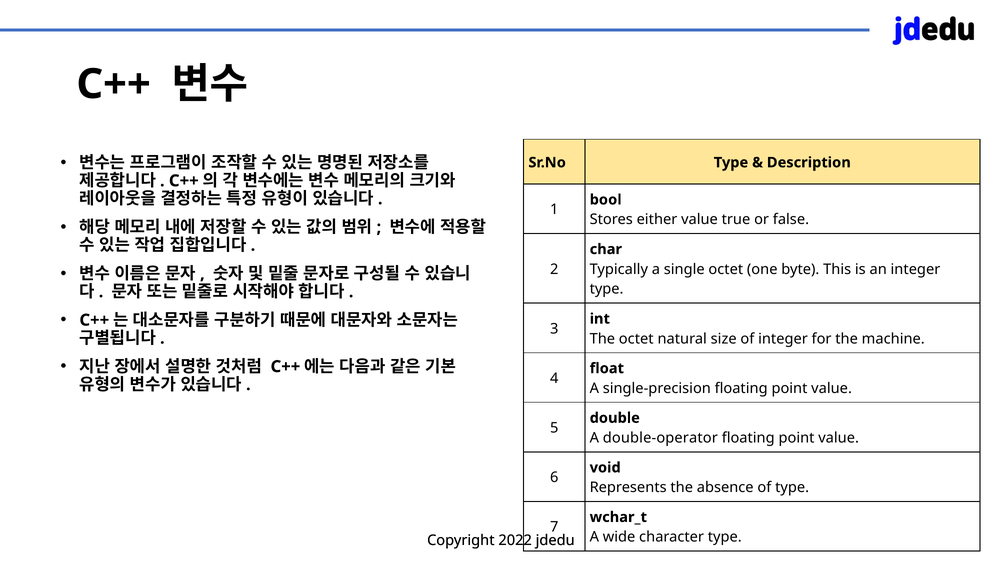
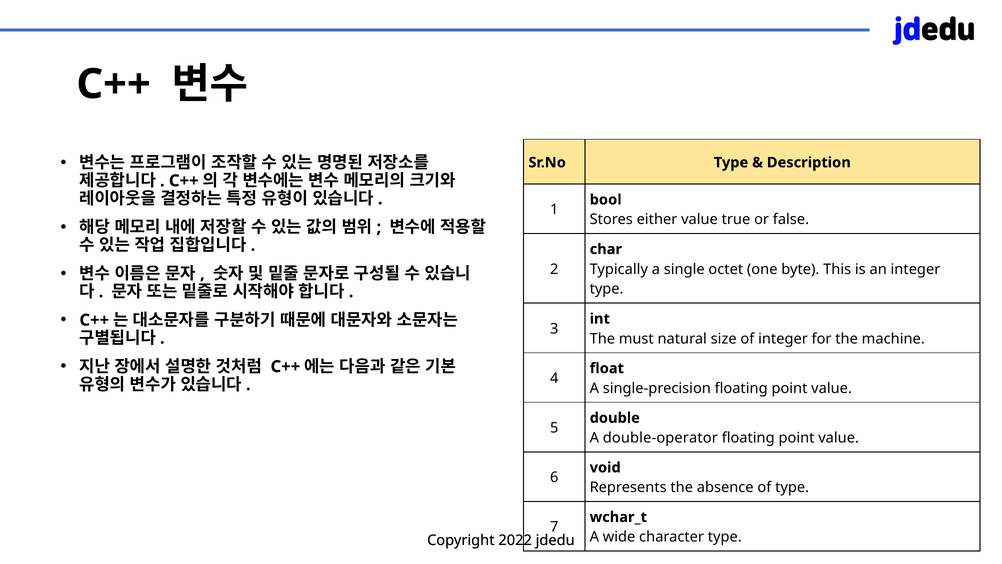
The octet: octet -> must
